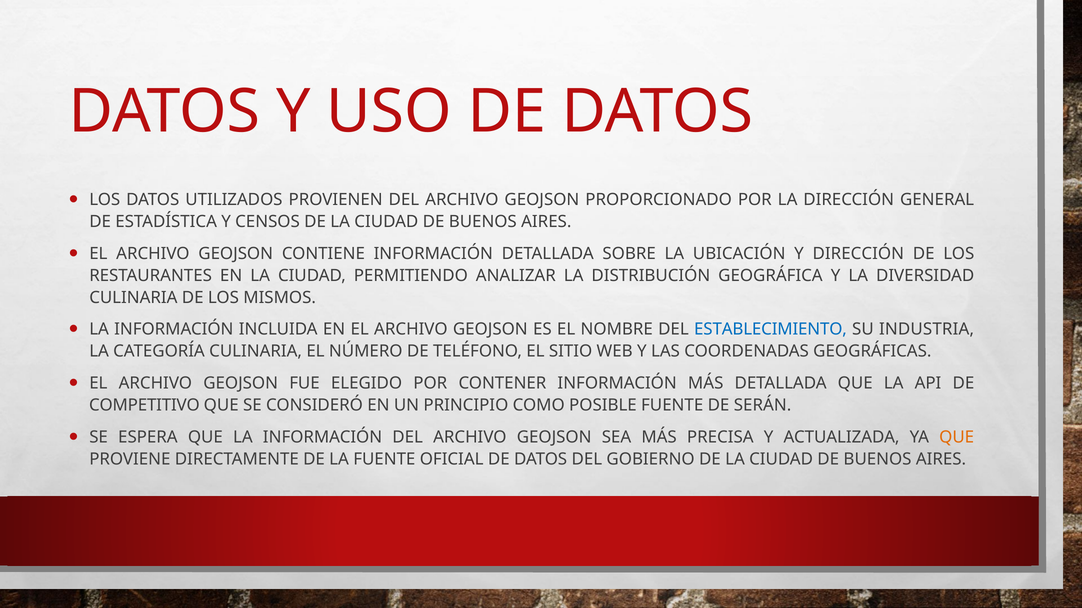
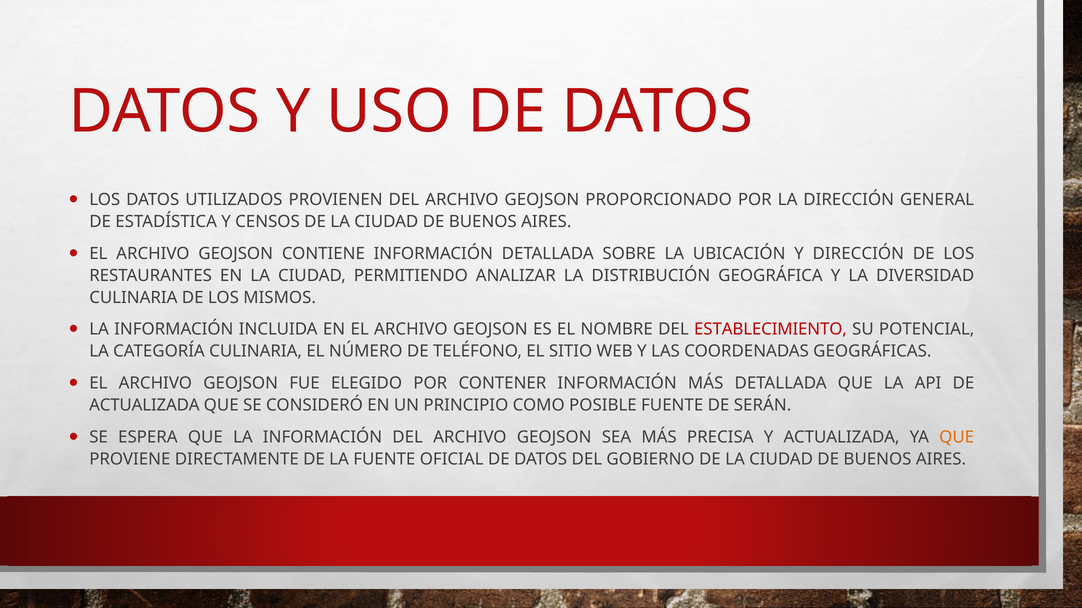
ESTABLECIMIENTO colour: blue -> red
INDUSTRIA: INDUSTRIA -> POTENCIAL
COMPETITIVO at (144, 406): COMPETITIVO -> ACTUALIZADA
